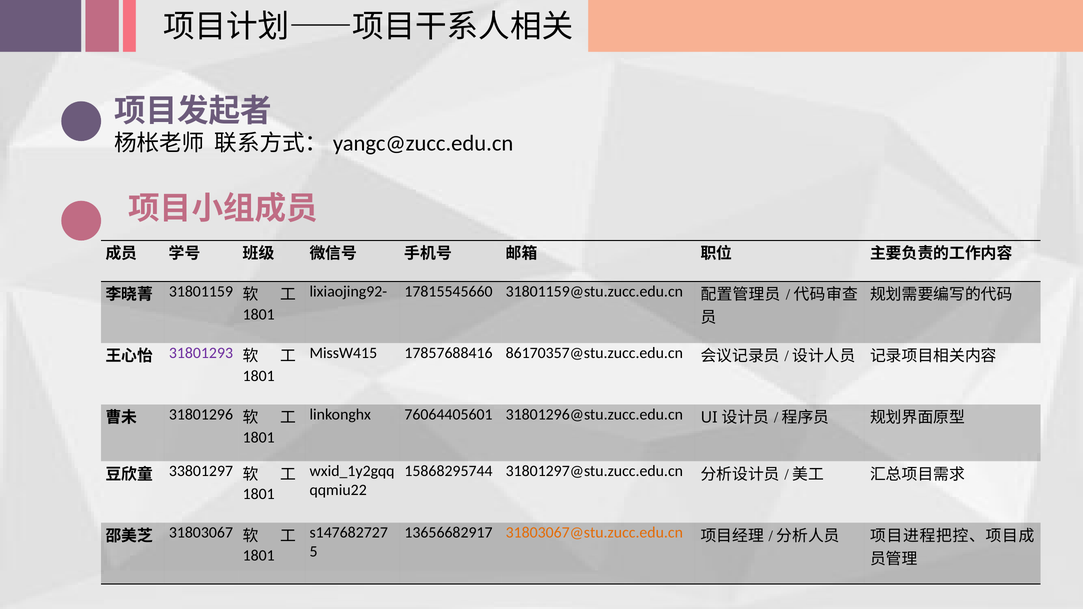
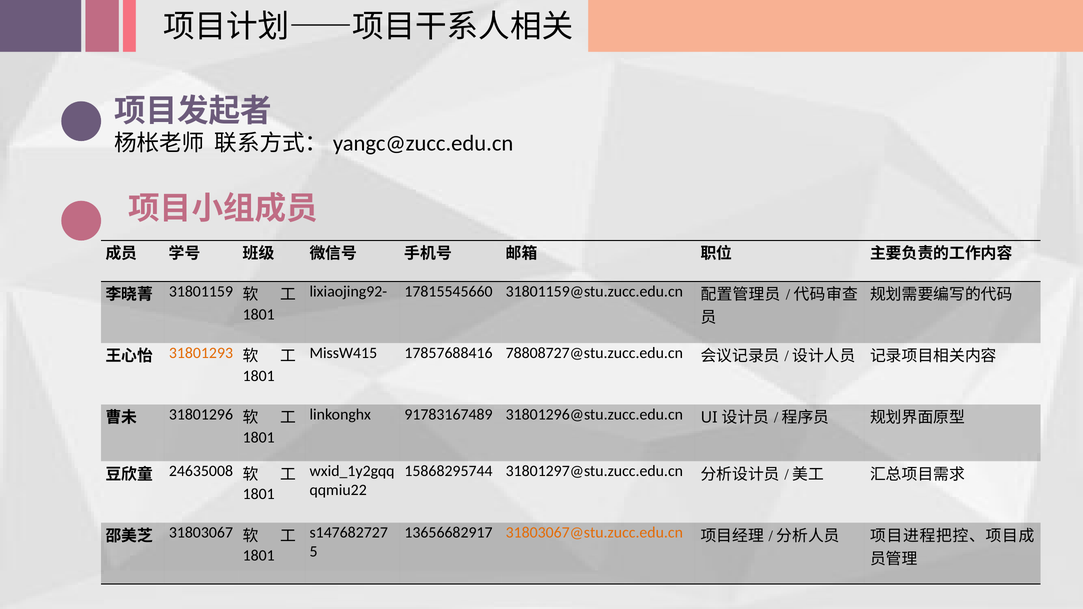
86170357@stu.zucc.edu.cn: 86170357@stu.zucc.edu.cn -> 78808727@stu.zucc.edu.cn
31801293 colour: purple -> orange
76064405601: 76064405601 -> 91783167489
33801297: 33801297 -> 24635008
